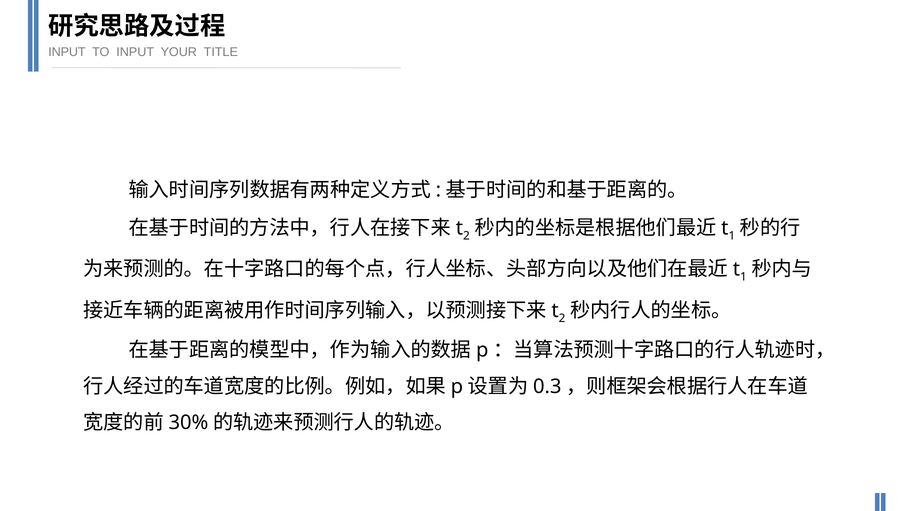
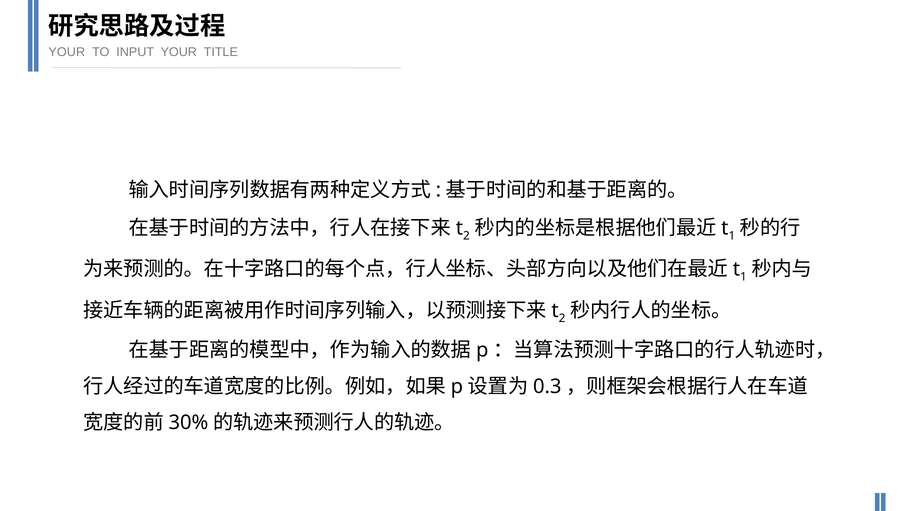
INPUT at (67, 52): INPUT -> YOUR
